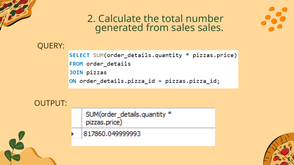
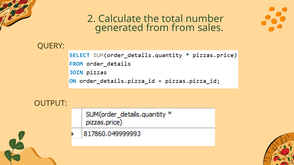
from sales: sales -> from
